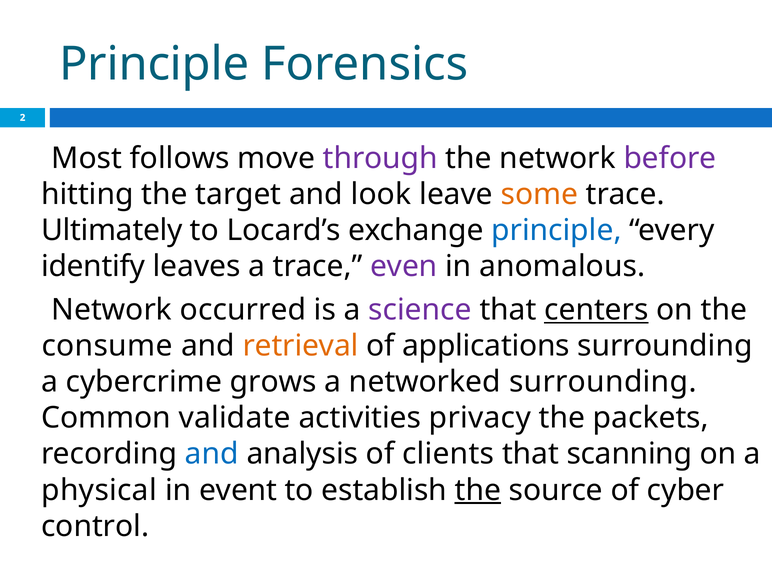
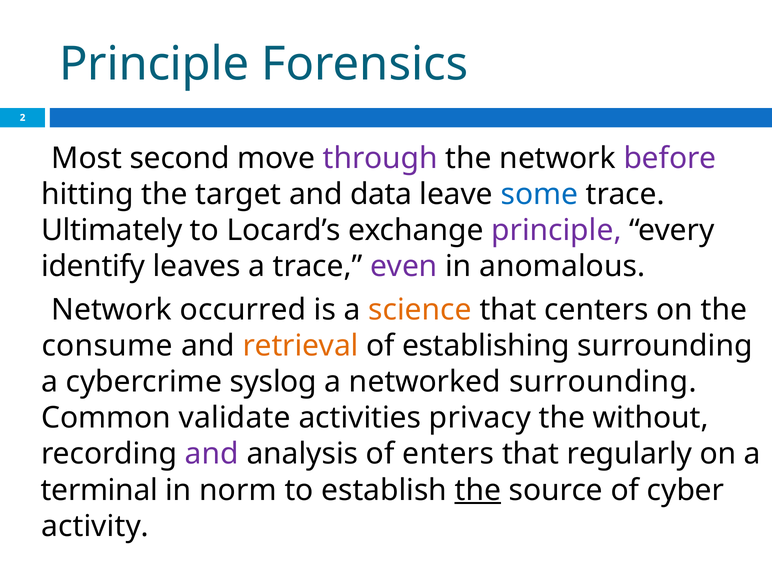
follows: follows -> second
look: look -> data
some colour: orange -> blue
principle at (556, 230) colour: blue -> purple
science colour: purple -> orange
centers underline: present -> none
applications: applications -> establishing
grows: grows -> syslog
packets: packets -> without
and at (212, 454) colour: blue -> purple
clients: clients -> enters
scanning: scanning -> regularly
physical: physical -> terminal
event: event -> norm
control: control -> activity
